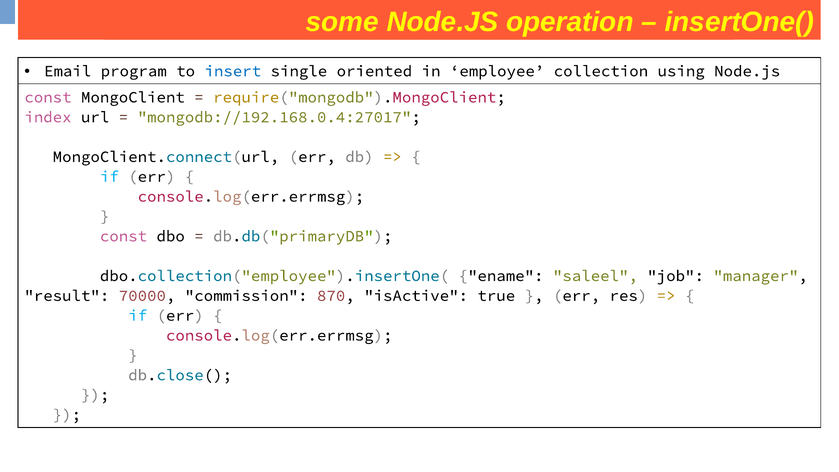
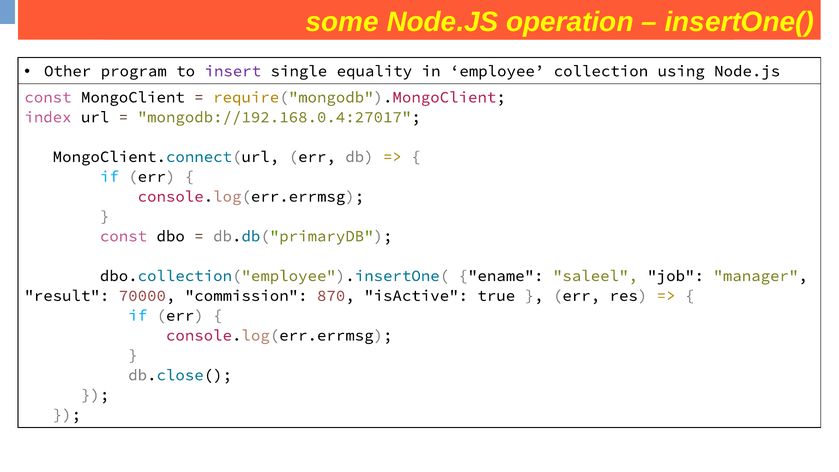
Email: Email -> Other
insert colour: blue -> purple
oriented: oriented -> equality
